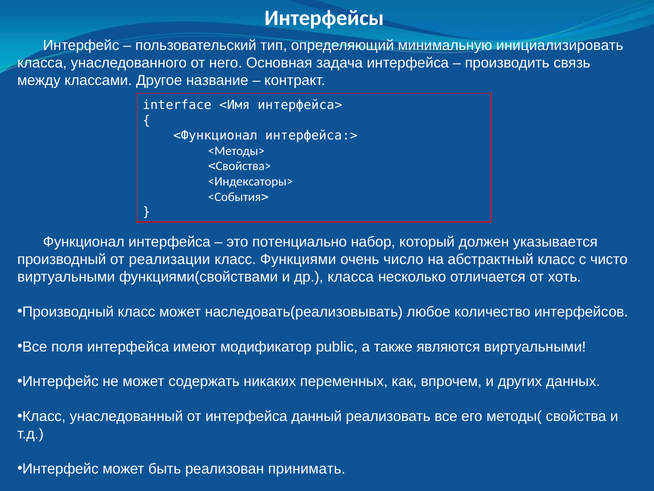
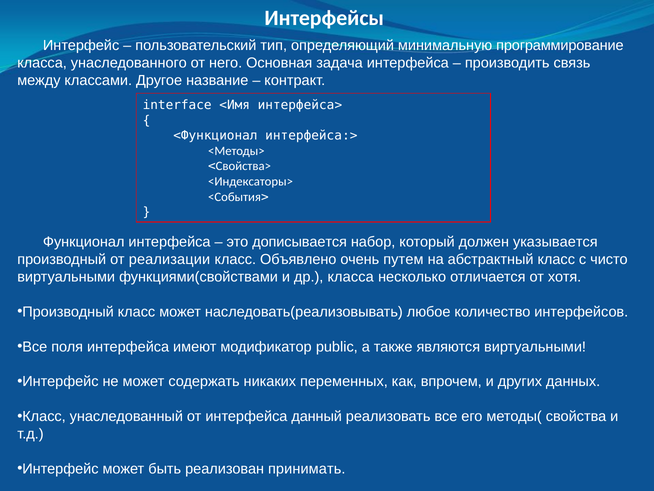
инициализировать: инициализировать -> программирование
потенциально: потенциально -> дописывается
Функциями: Функциями -> Объявлено
число: число -> путем
хоть: хоть -> хотя
